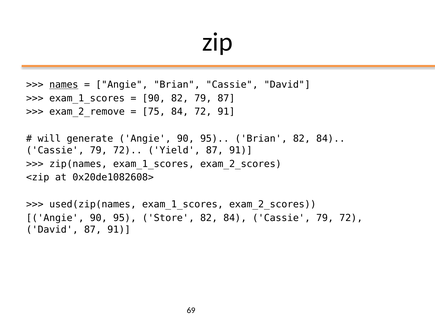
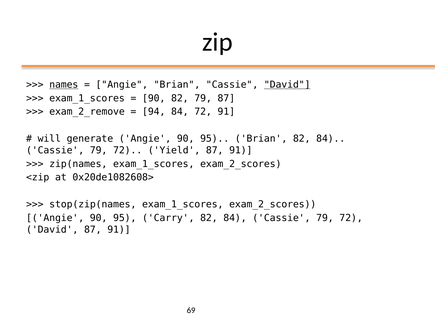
David at (287, 85) underline: none -> present
75: 75 -> 94
used(zip(names: used(zip(names -> stop(zip(names
Store: Store -> Carry
